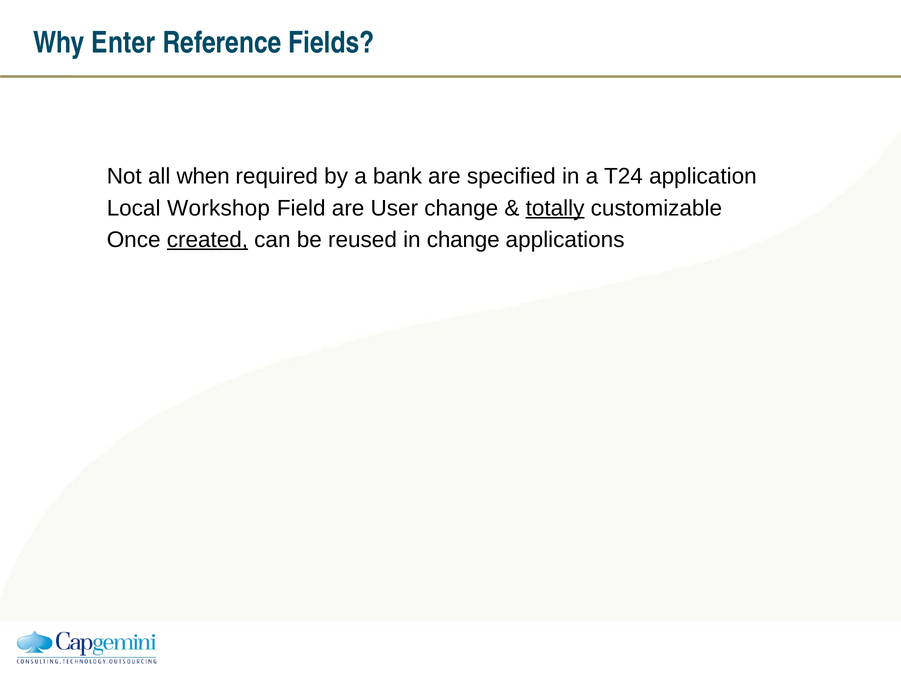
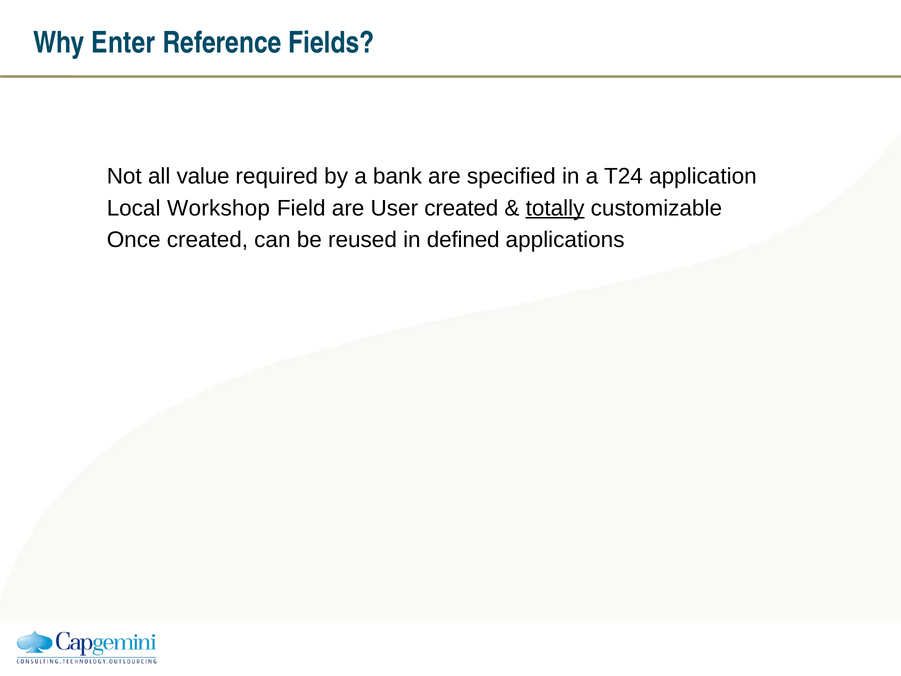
when: when -> value
User change: change -> created
created at (207, 240) underline: present -> none
in change: change -> defined
